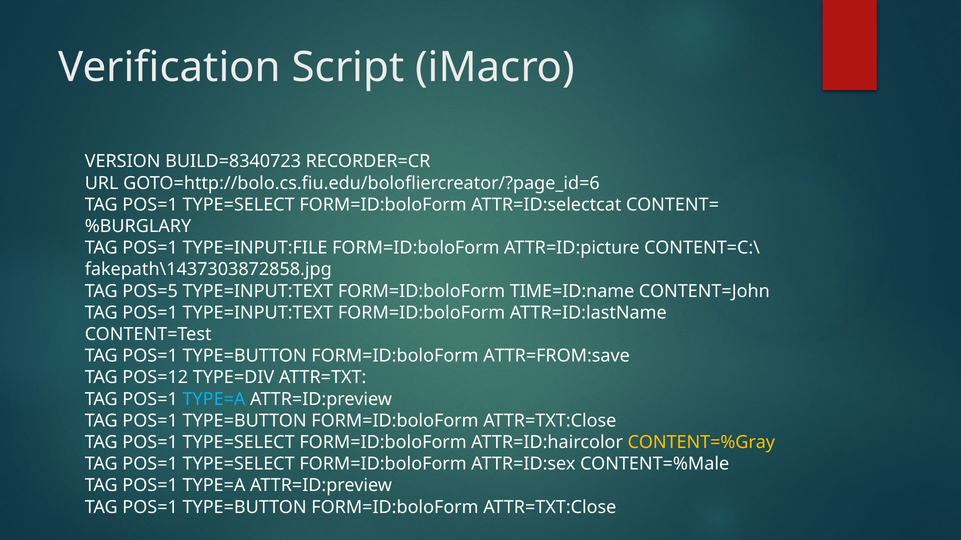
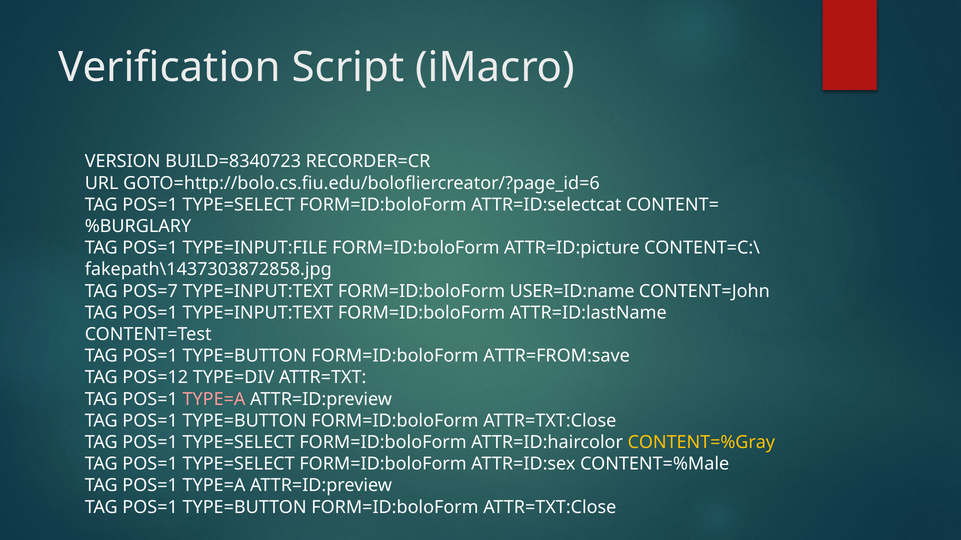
POS=5: POS=5 -> POS=7
TIME=ID:name: TIME=ID:name -> USER=ID:name
TYPE=A at (214, 400) colour: light blue -> pink
